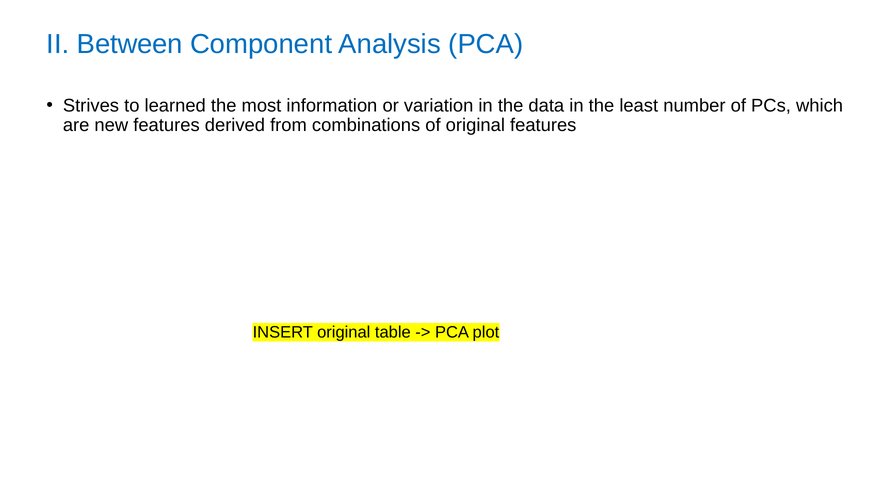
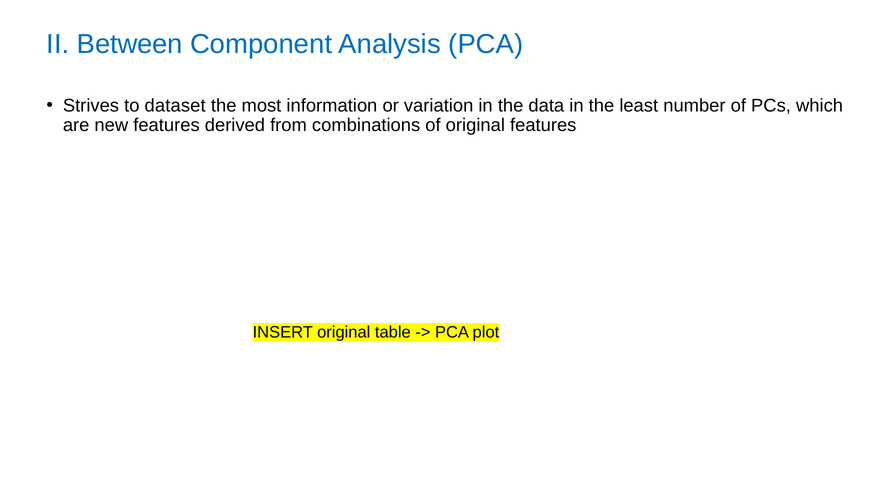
learned: learned -> dataset
